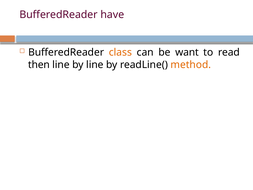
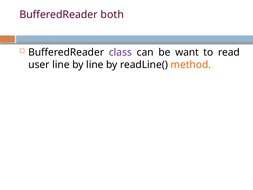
have: have -> both
class colour: orange -> purple
then: then -> user
